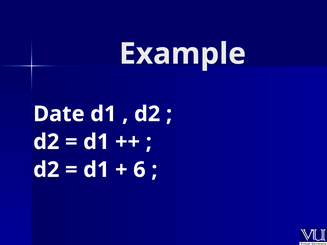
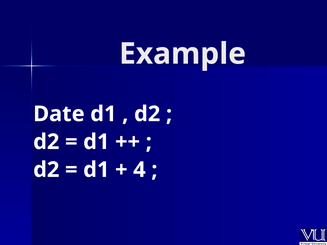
6: 6 -> 4
